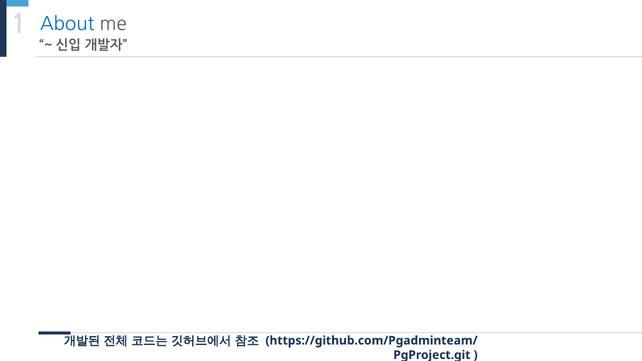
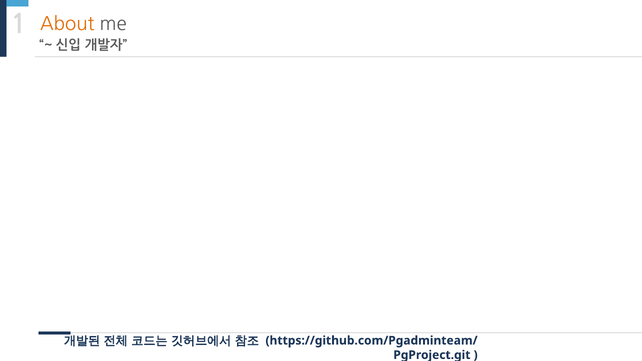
About colour: blue -> orange
